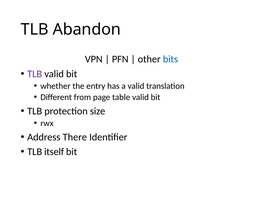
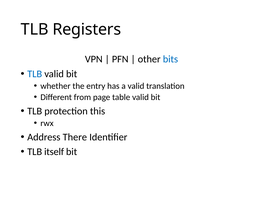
Abandon: Abandon -> Registers
TLB at (35, 74) colour: purple -> blue
size: size -> this
